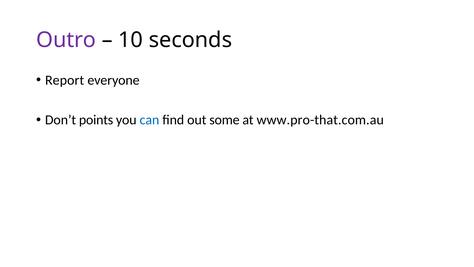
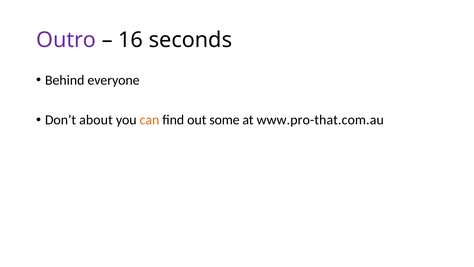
10: 10 -> 16
Report: Report -> Behind
points: points -> about
can colour: blue -> orange
